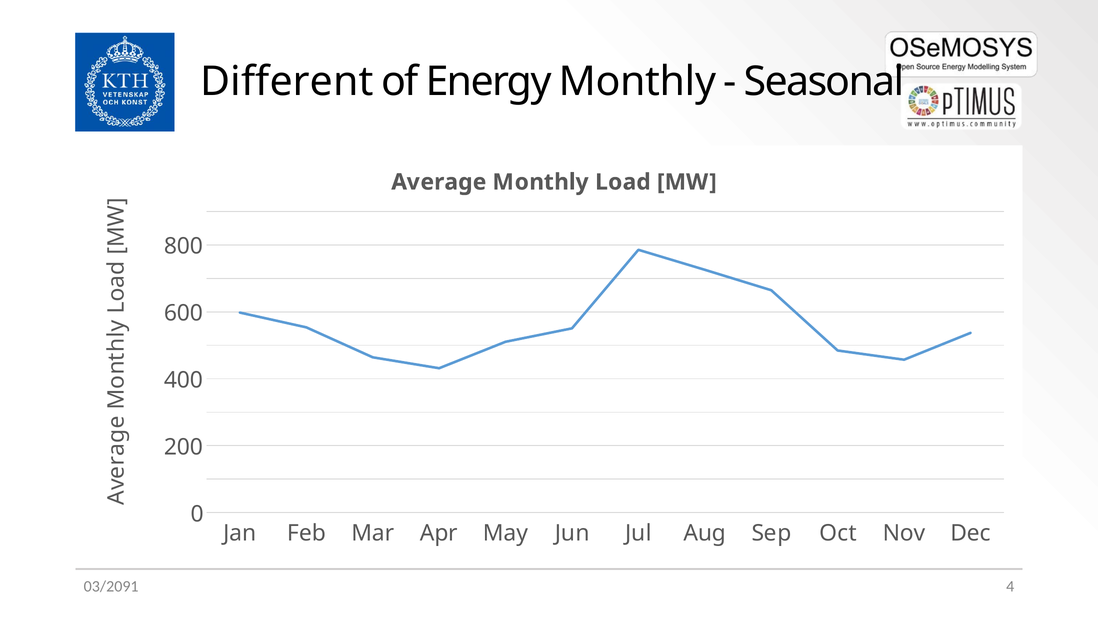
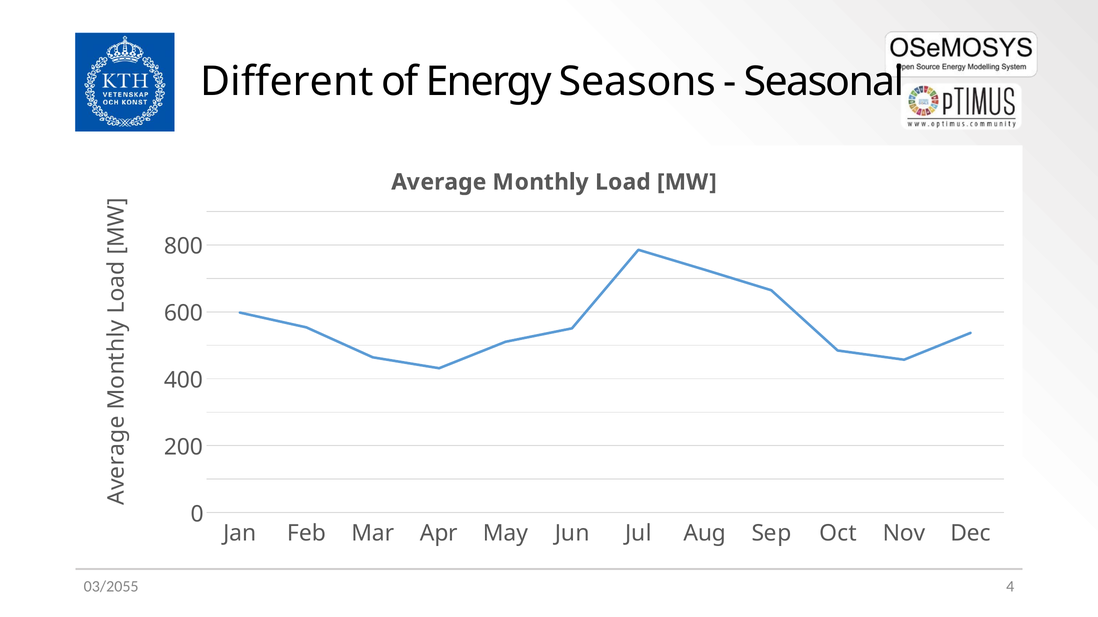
Energy Monthly: Monthly -> Seasons
03/2091: 03/2091 -> 03/2055
